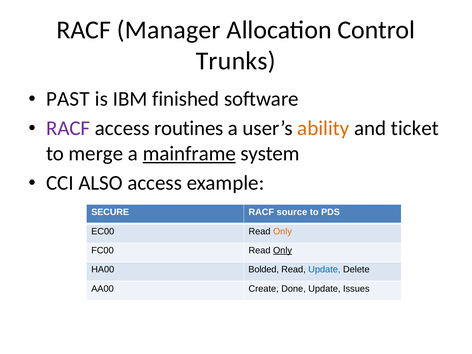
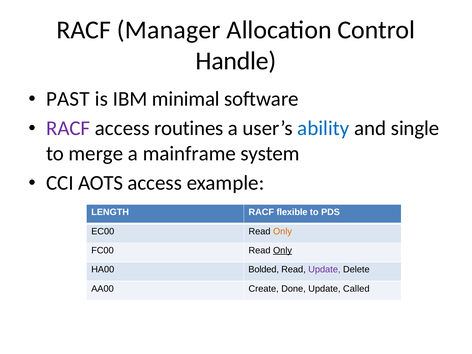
Trunks: Trunks -> Handle
finished: finished -> minimal
ability colour: orange -> blue
ticket: ticket -> single
mainframe underline: present -> none
ALSO: ALSO -> AOTS
SECURE: SECURE -> LENGTH
source: source -> flexible
Update at (324, 270) colour: blue -> purple
Issues: Issues -> Called
